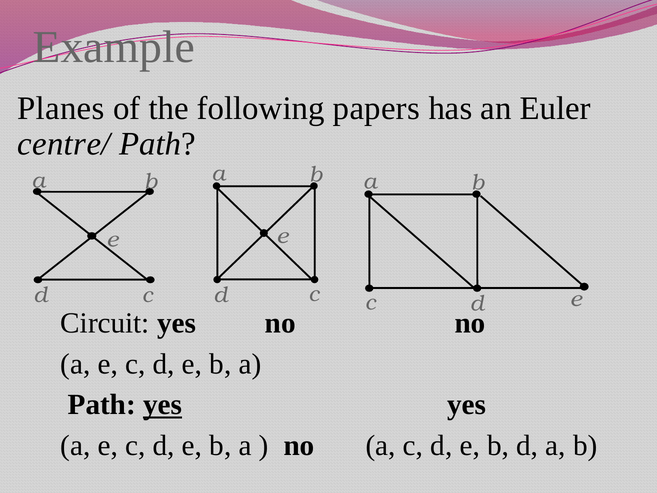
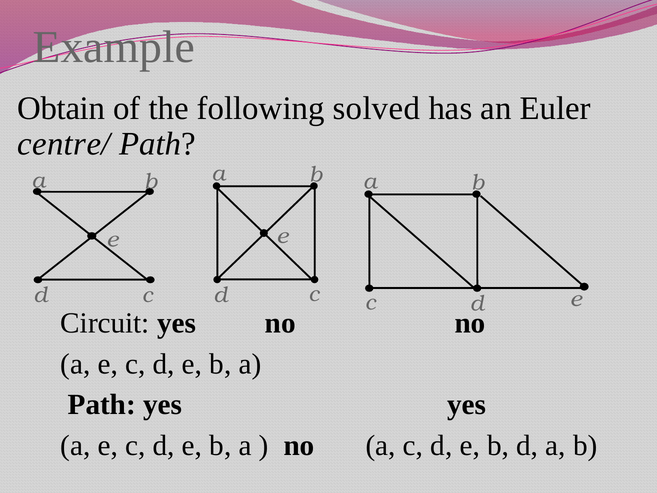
Planes: Planes -> Obtain
papers: papers -> solved
yes at (163, 405) underline: present -> none
